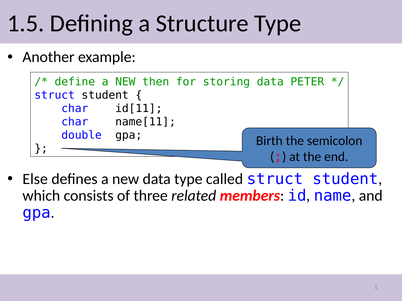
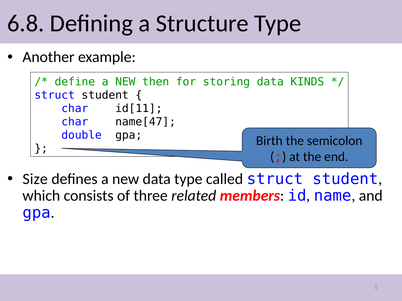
1.5: 1.5 -> 6.8
PETER: PETER -> KINDS
name[11: name[11 -> name[47
Else: Else -> Size
